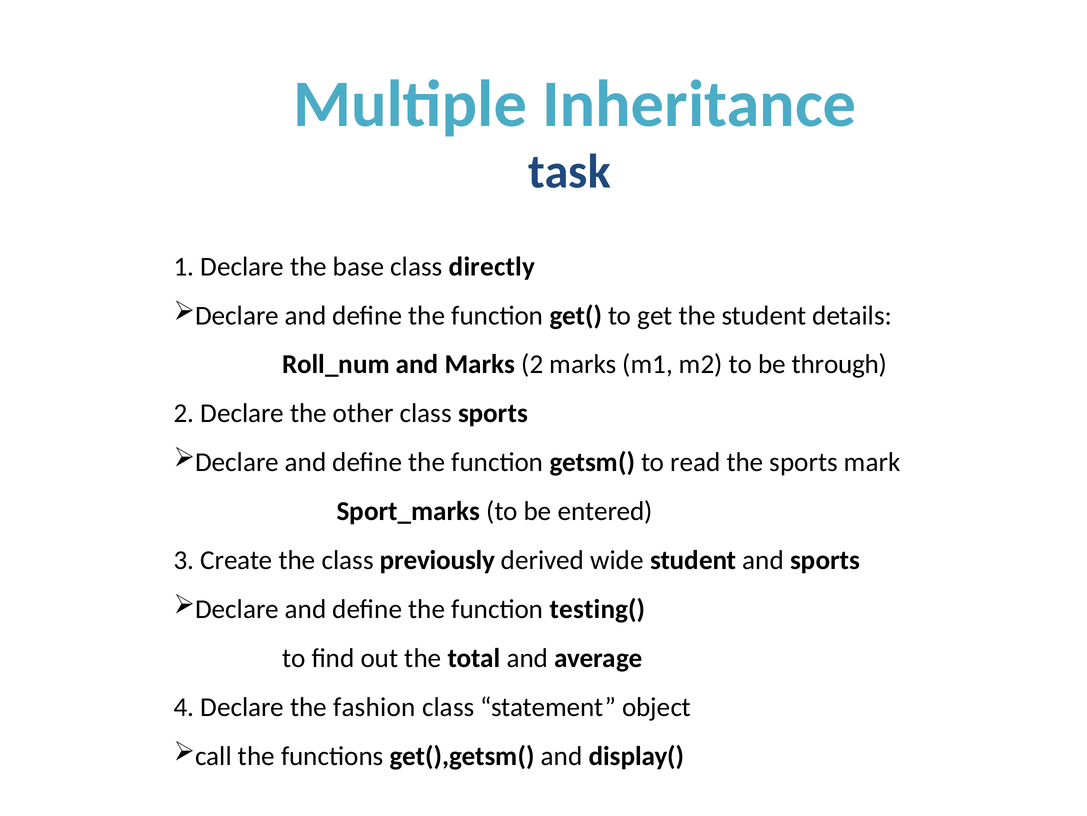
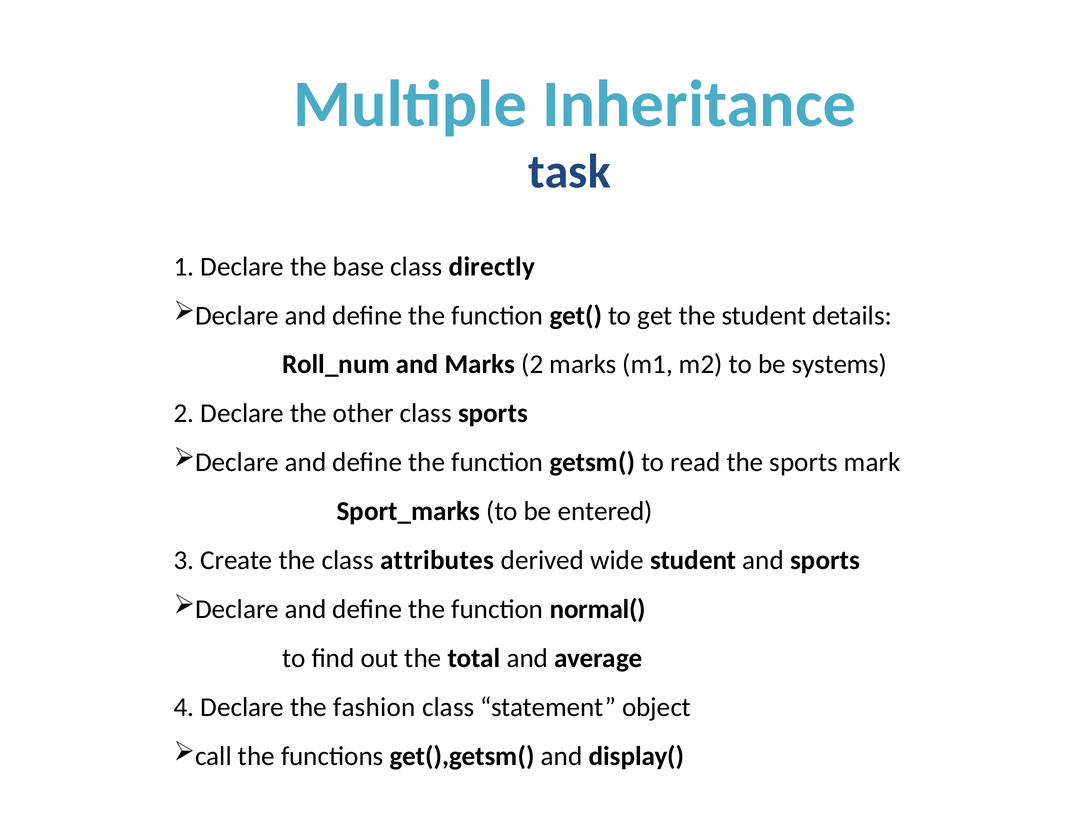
through: through -> systems
previously: previously -> attributes
testing(: testing( -> normal(
